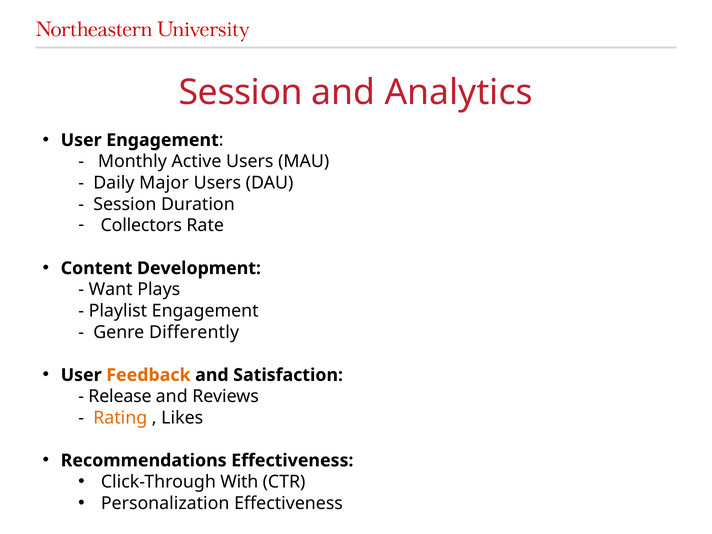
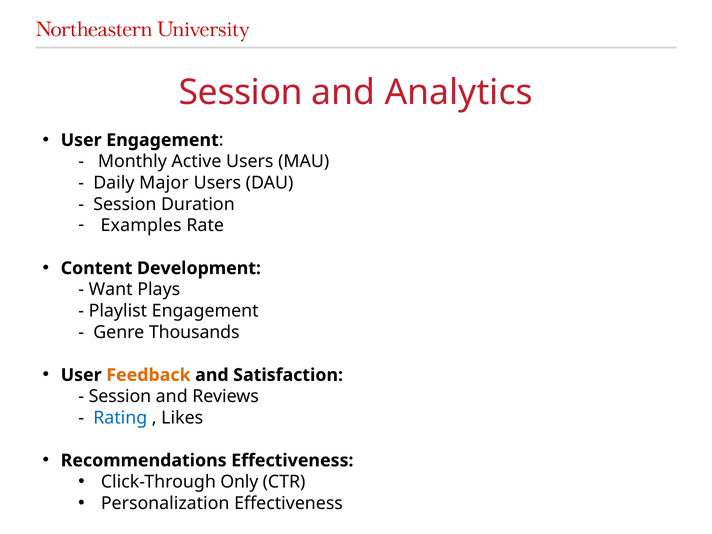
Collectors: Collectors -> Examples
Differently: Differently -> Thousands
Release at (120, 396): Release -> Session
Rating colour: orange -> blue
With: With -> Only
